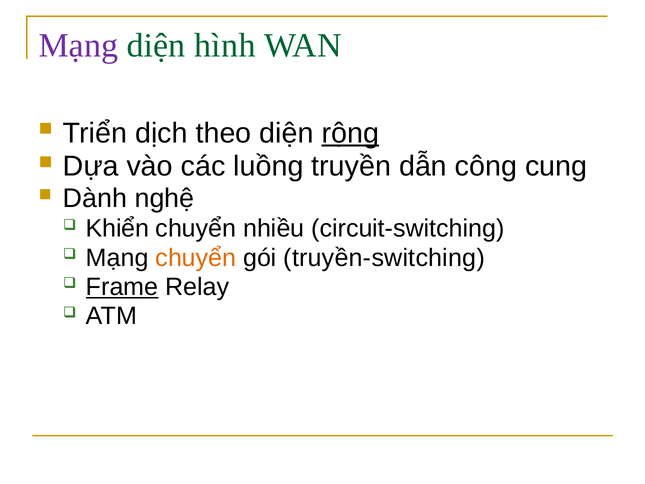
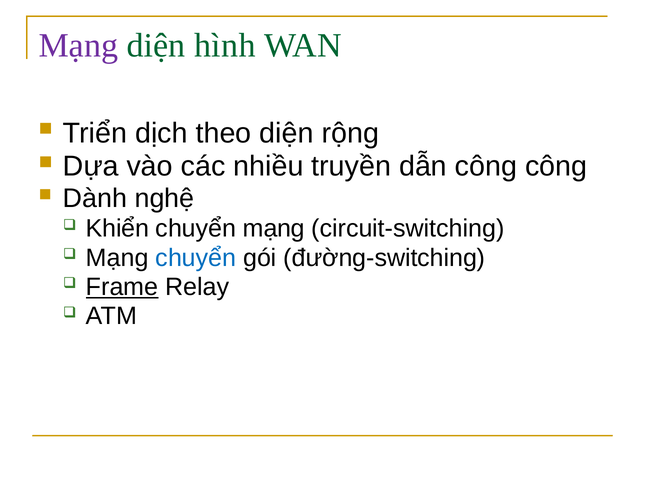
rộng underline: present -> none
luồng: luồng -> nhiều
công cung: cung -> công
chuyển nhiều: nhiều -> mạng
chuyển at (196, 258) colour: orange -> blue
truyền-switching: truyền-switching -> đường-switching
